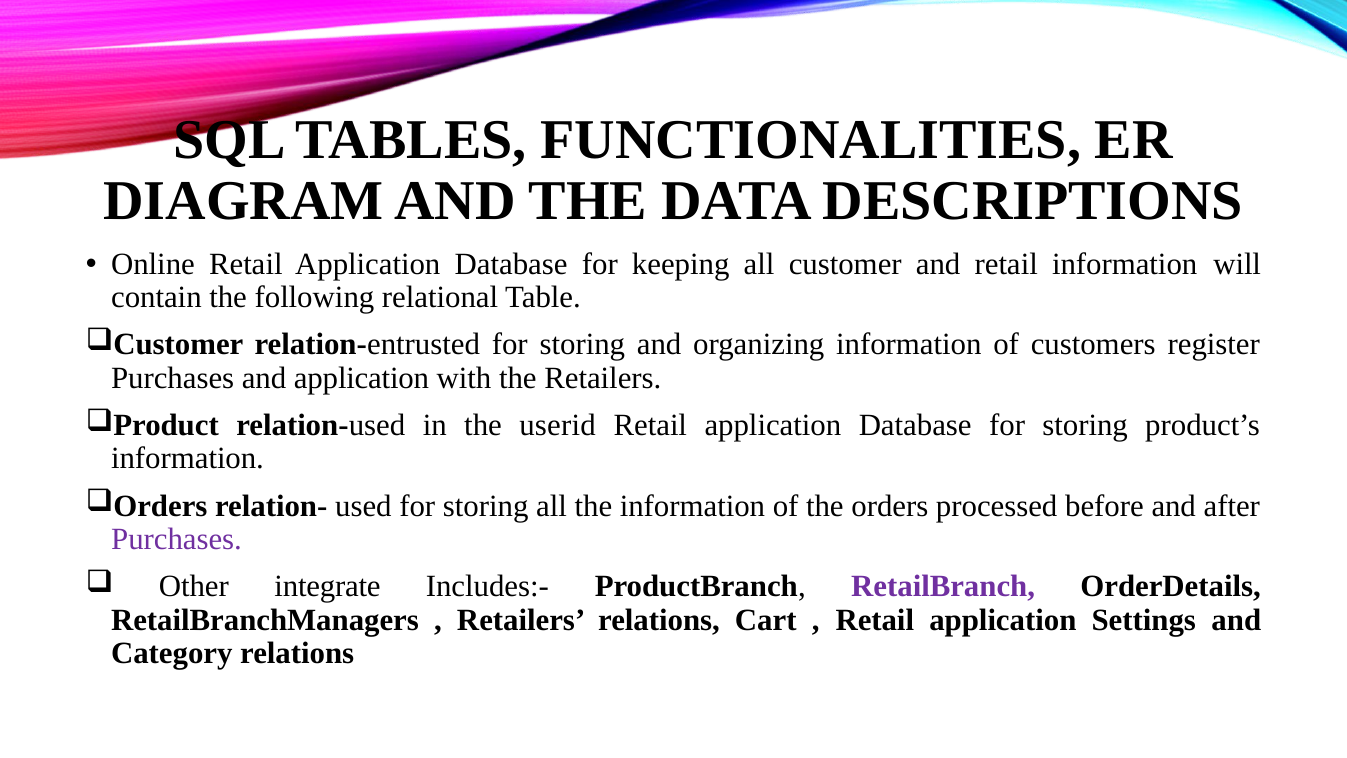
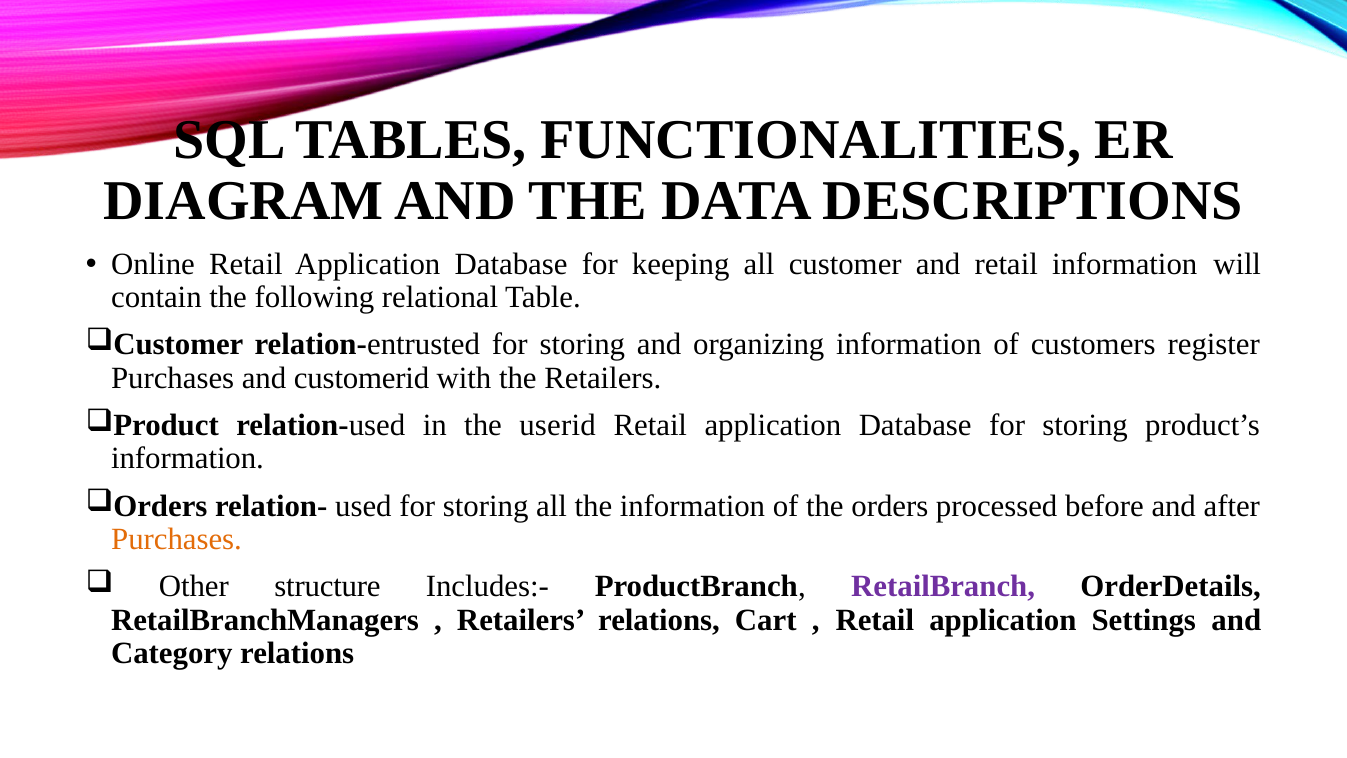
and application: application -> customerid
Purchases at (176, 539) colour: purple -> orange
integrate: integrate -> structure
